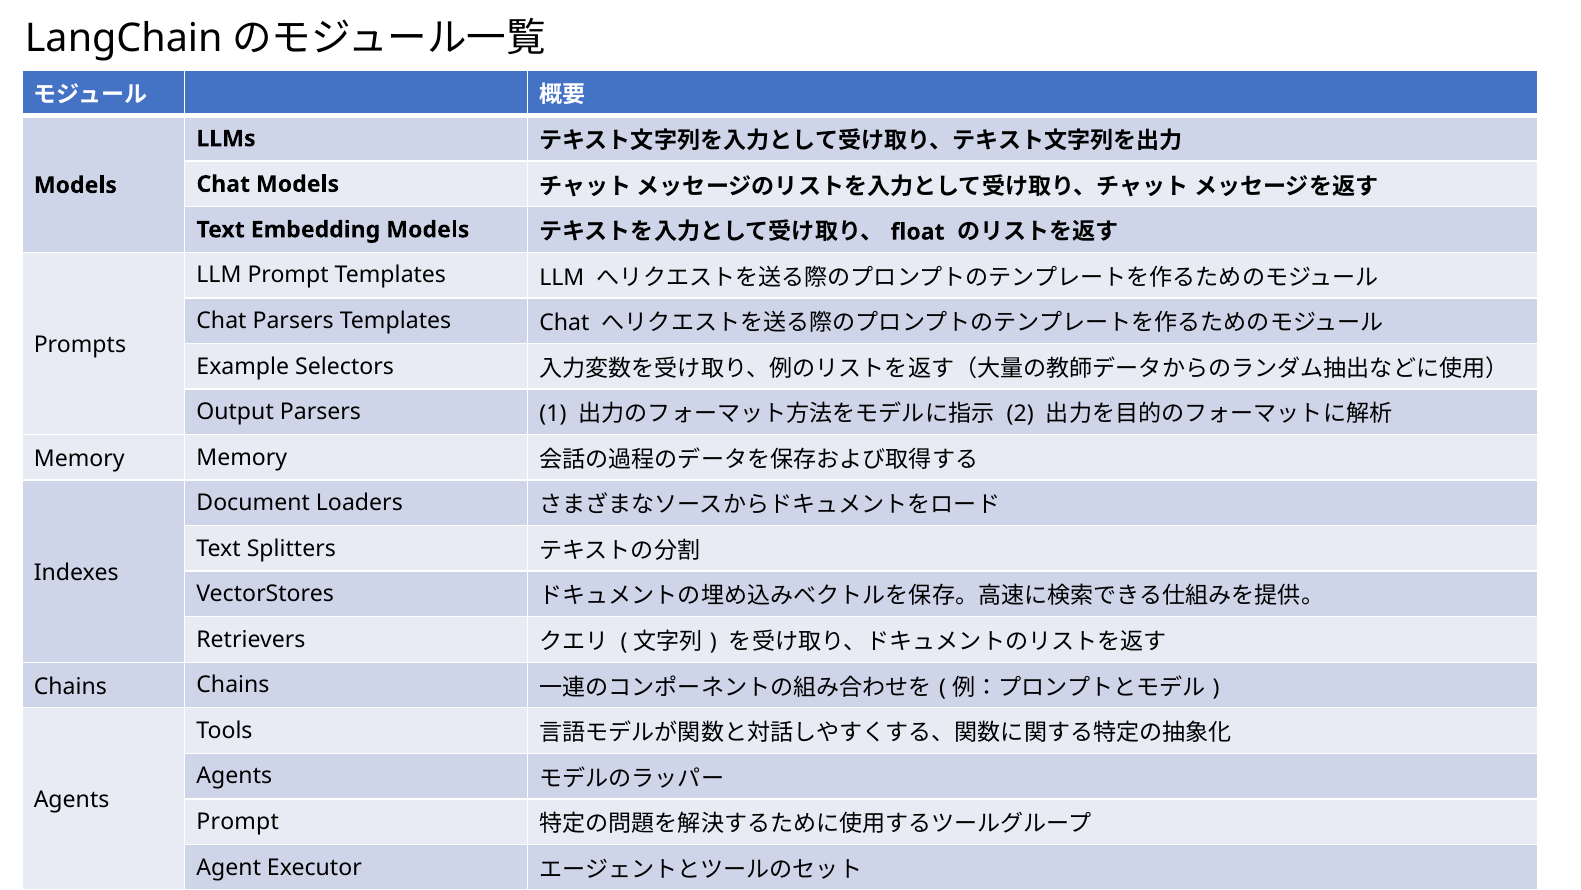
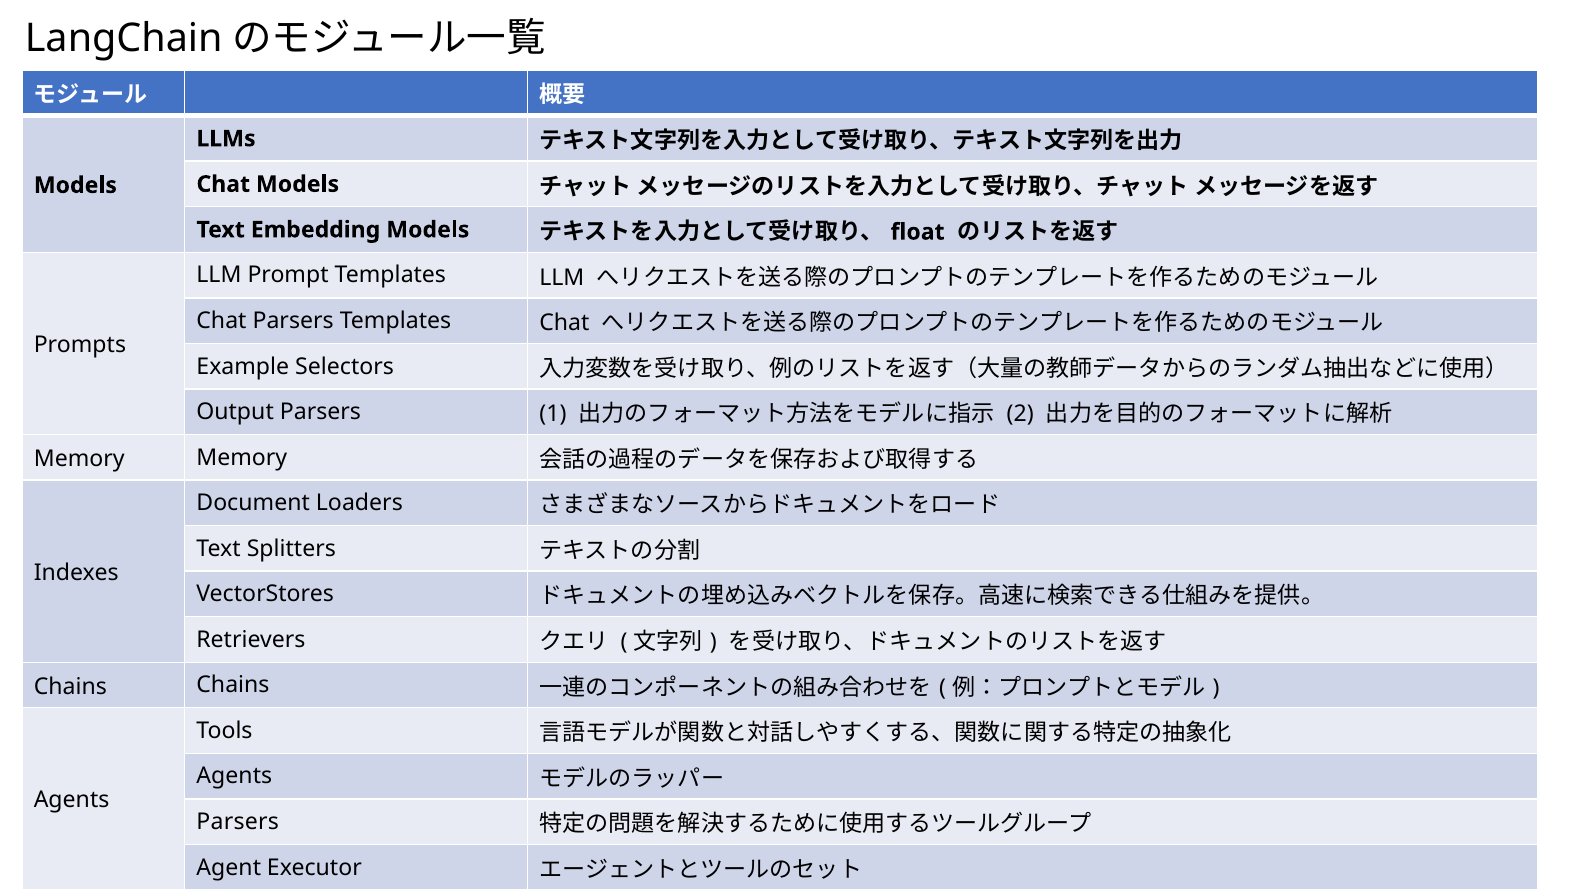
Prompt at (238, 821): Prompt -> Parsers
